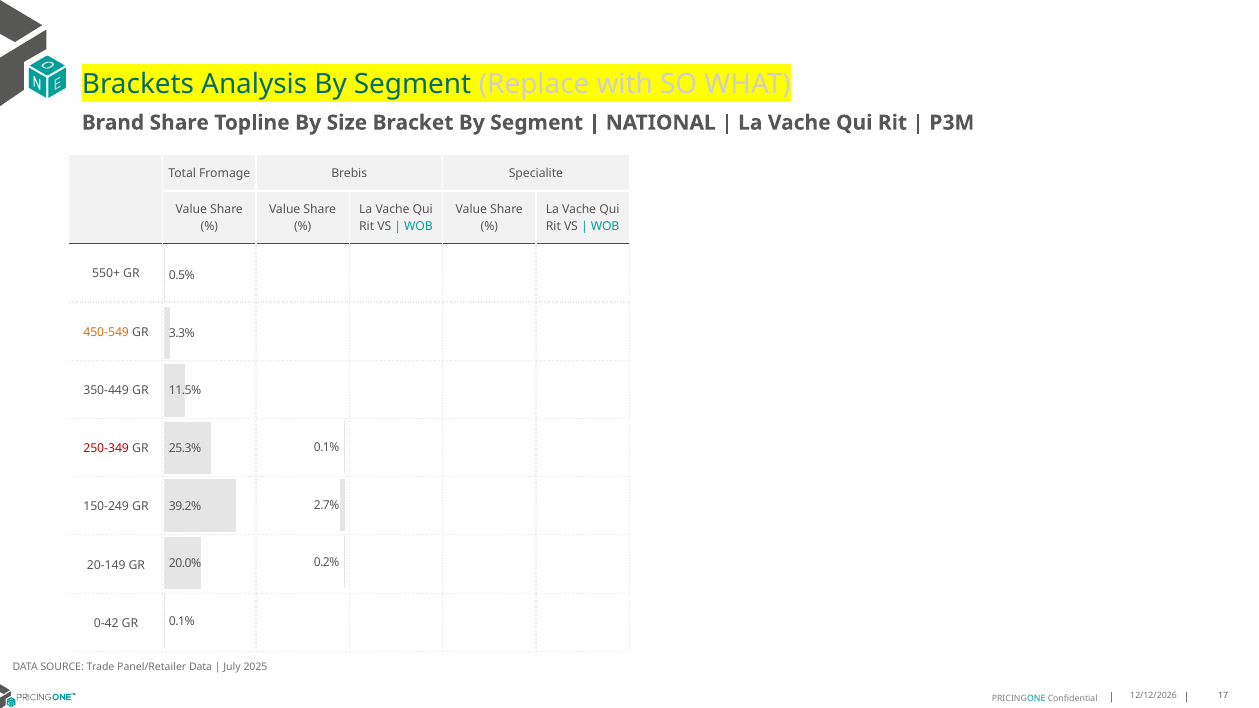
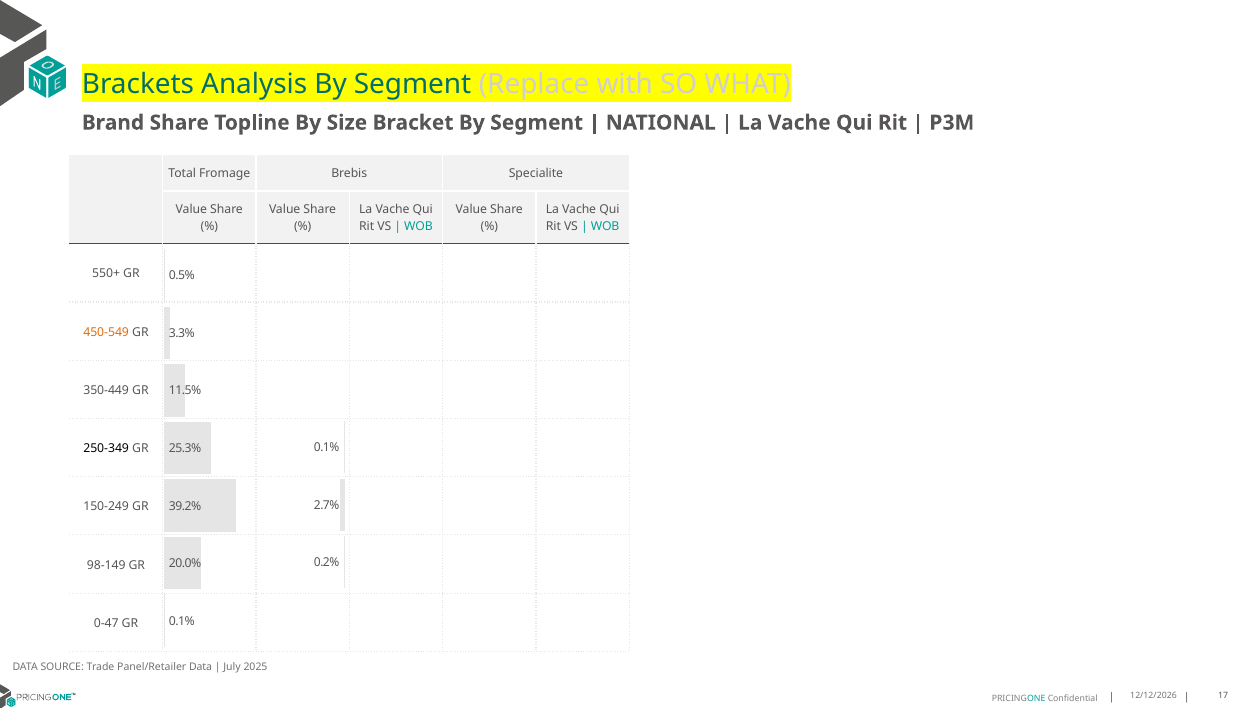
250-349 colour: red -> black
20-149: 20-149 -> 98-149
0-42: 0-42 -> 0-47
